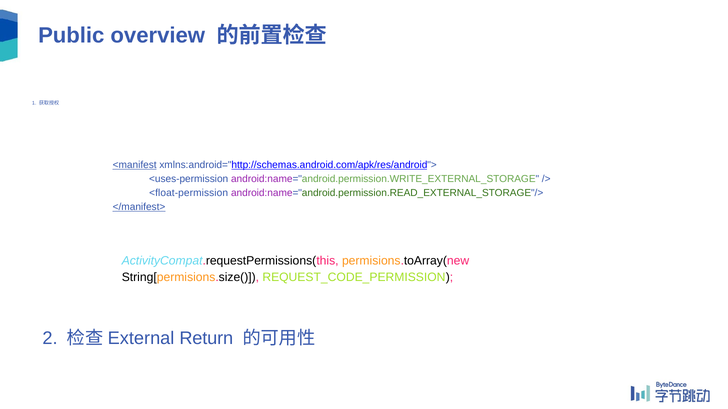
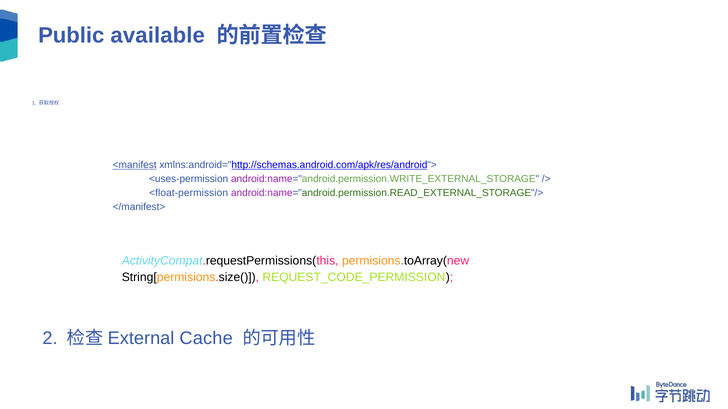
overview: overview -> available
</manifest> underline: present -> none
Return: Return -> Cache
